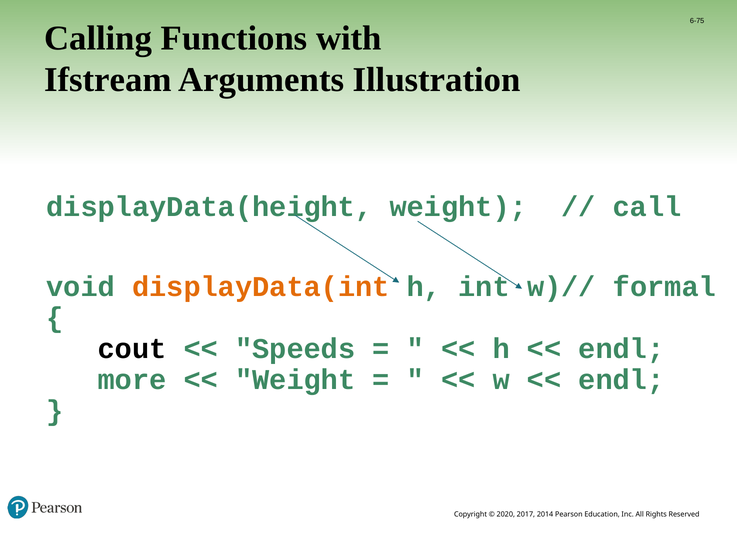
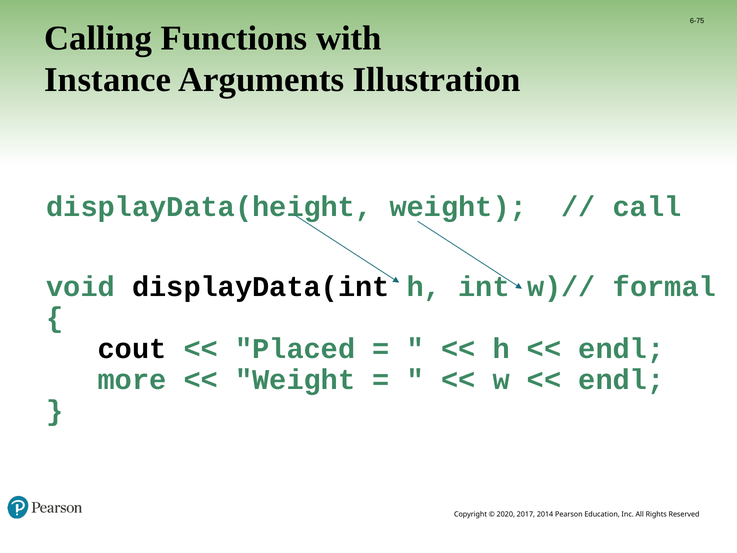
Ifstream: Ifstream -> Instance
displayData(int colour: orange -> black
Speeds: Speeds -> Placed
